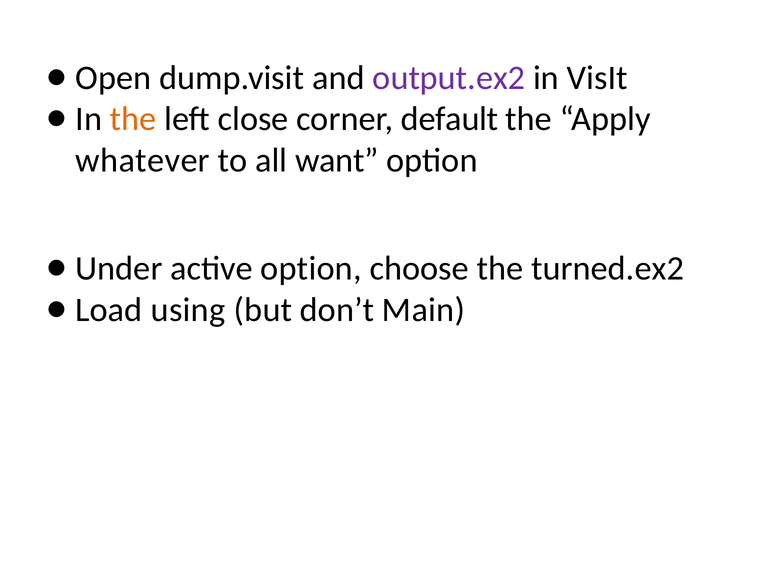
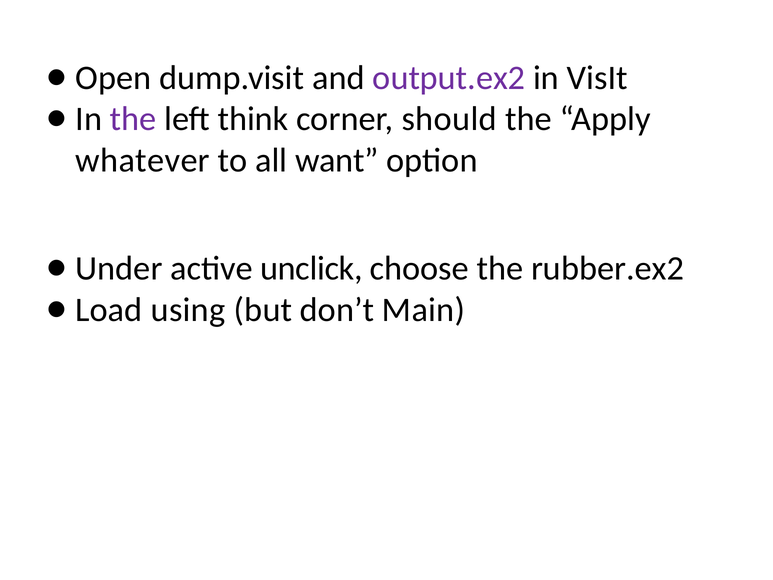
the at (133, 119) colour: orange -> purple
close: close -> think
default: default -> should
active option: option -> unclick
turned.ex2: turned.ex2 -> rubber.ex2
